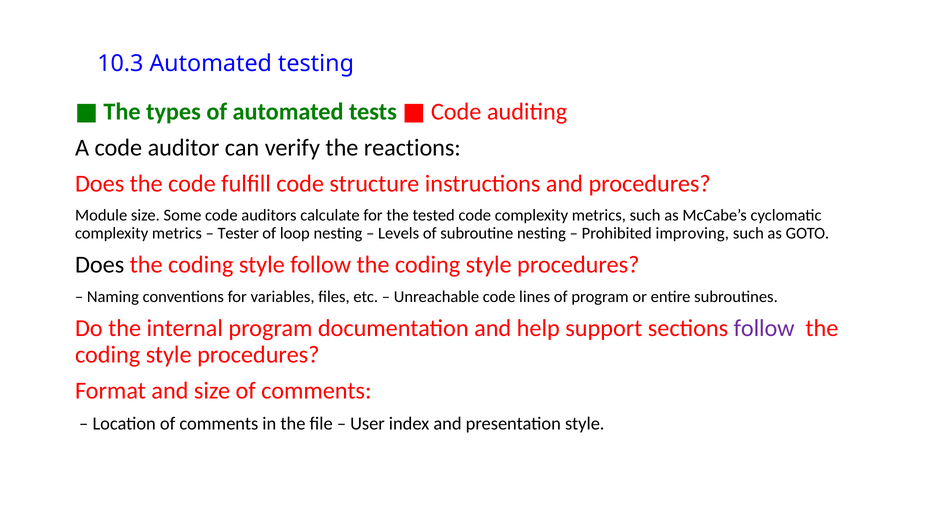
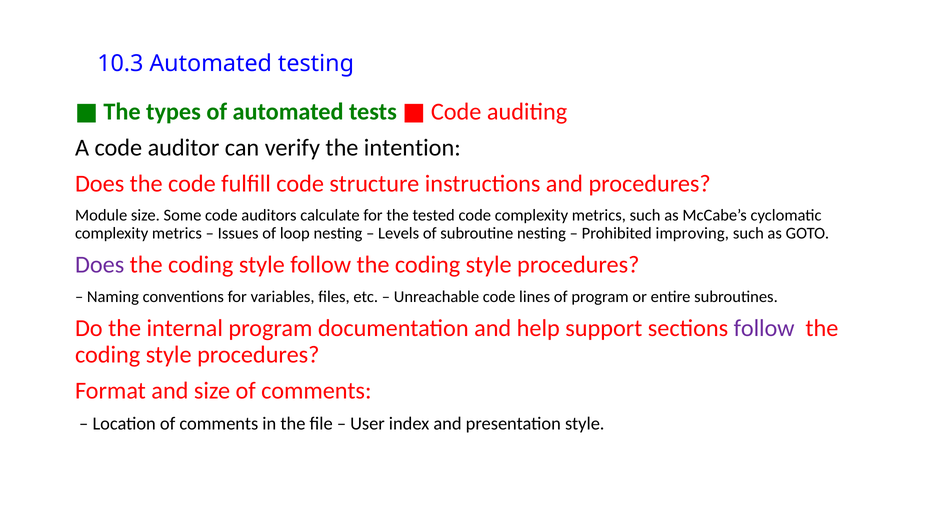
reactions: reactions -> intention
Tester: Tester -> Issues
Does at (100, 265) colour: black -> purple
